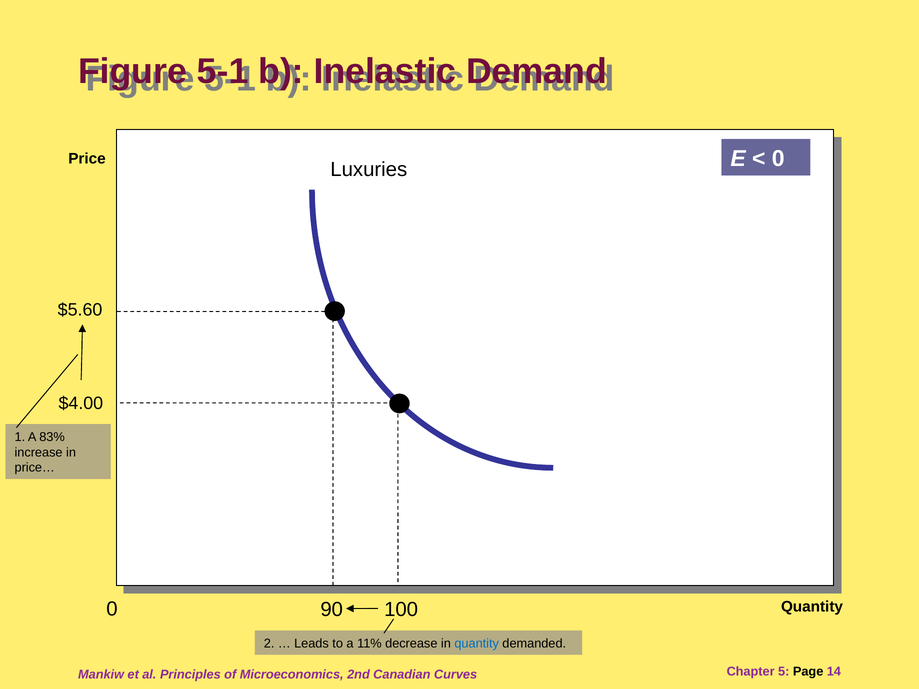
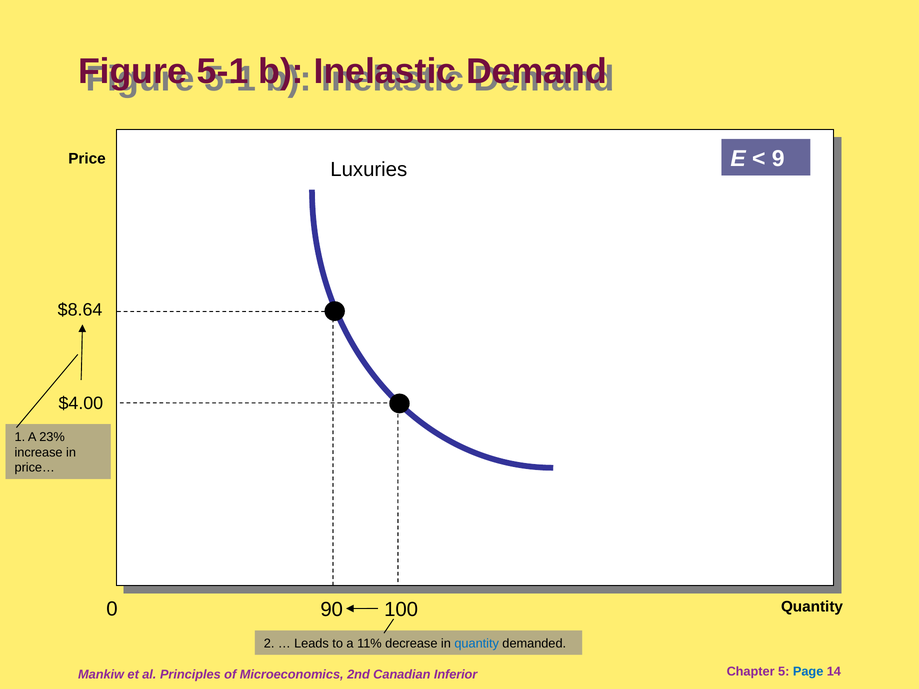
0 at (778, 159): 0 -> 9
$5.60: $5.60 -> $8.64
83%: 83% -> 23%
Curves: Curves -> Inferior
Page colour: black -> blue
